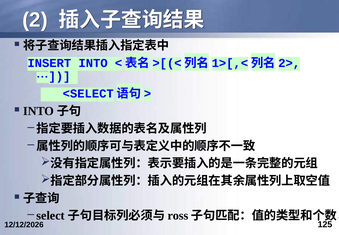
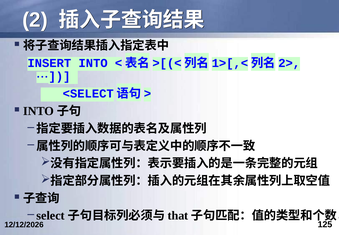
ross: ross -> that
